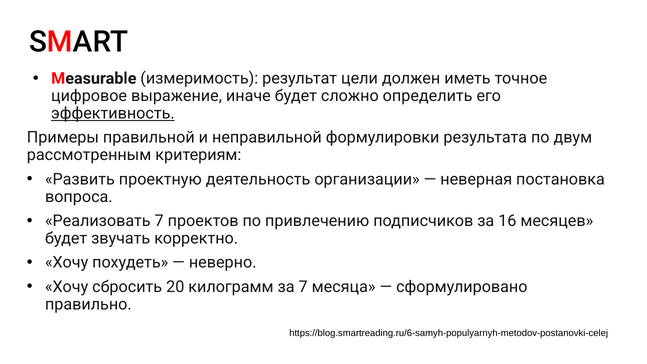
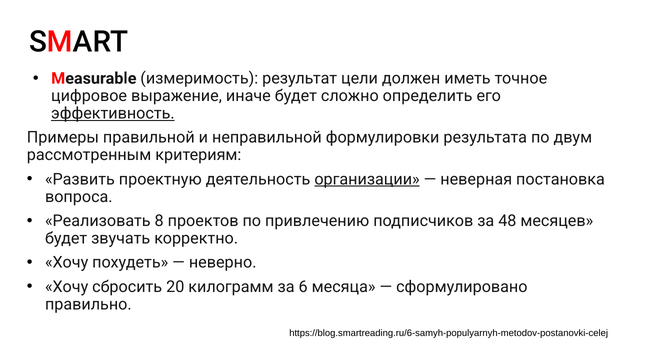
организации underline: none -> present
Реализовать 7: 7 -> 8
16: 16 -> 48
за 7: 7 -> 6
